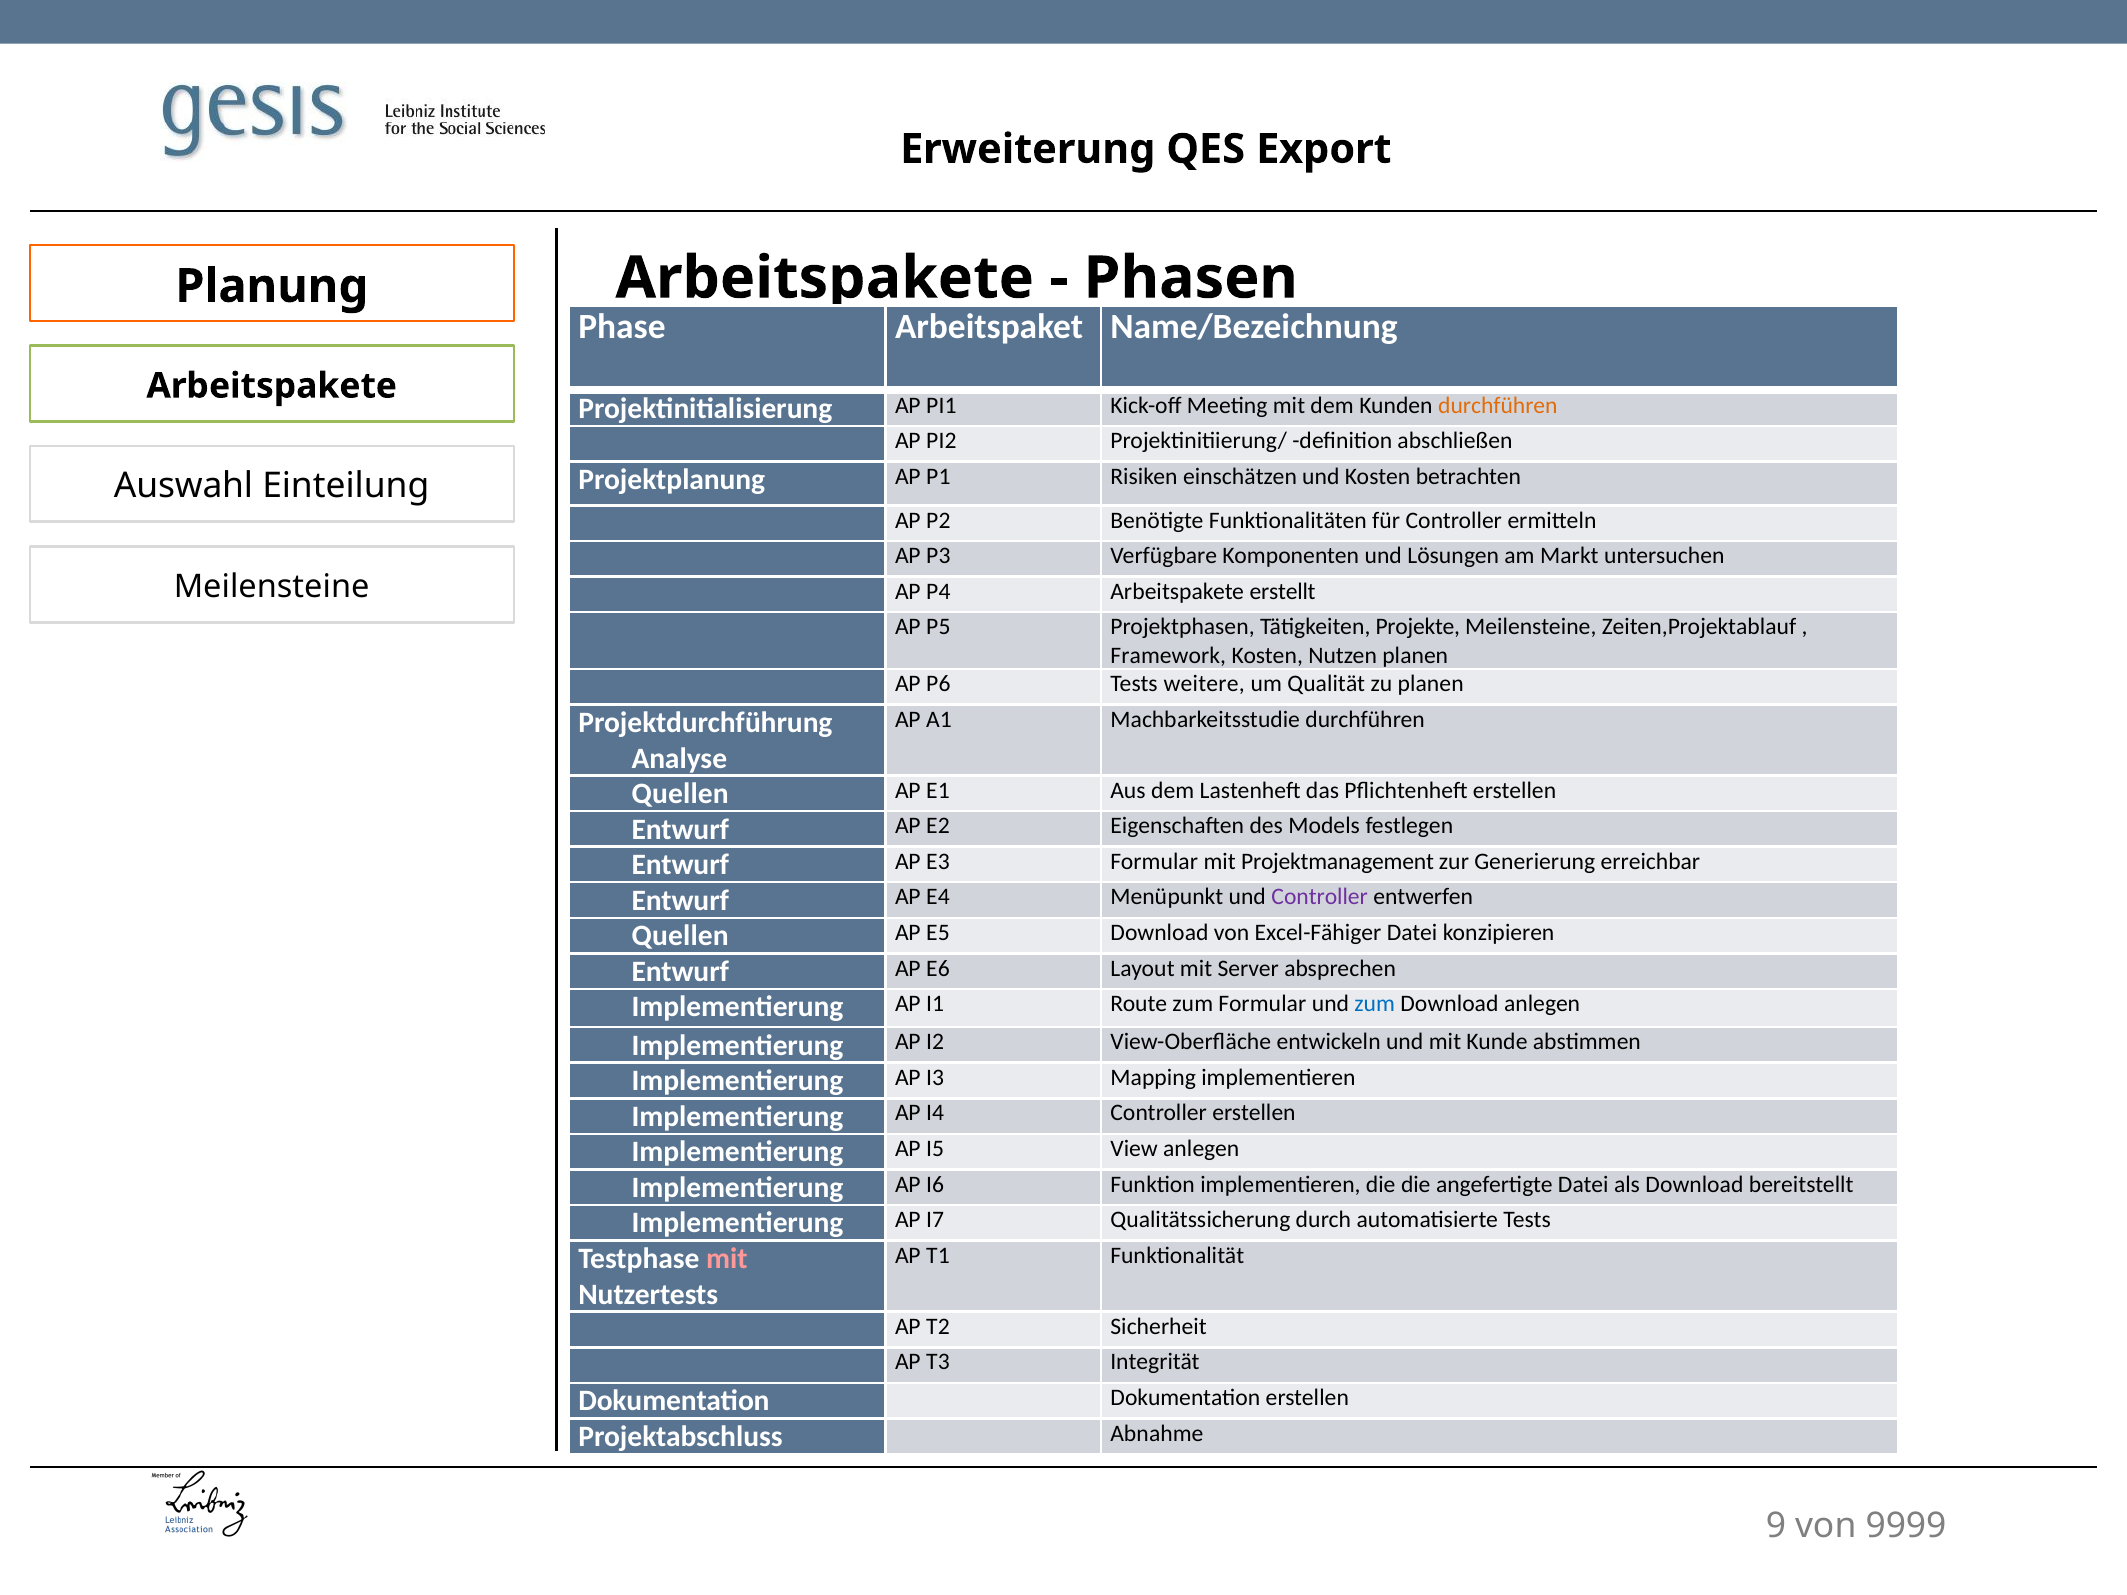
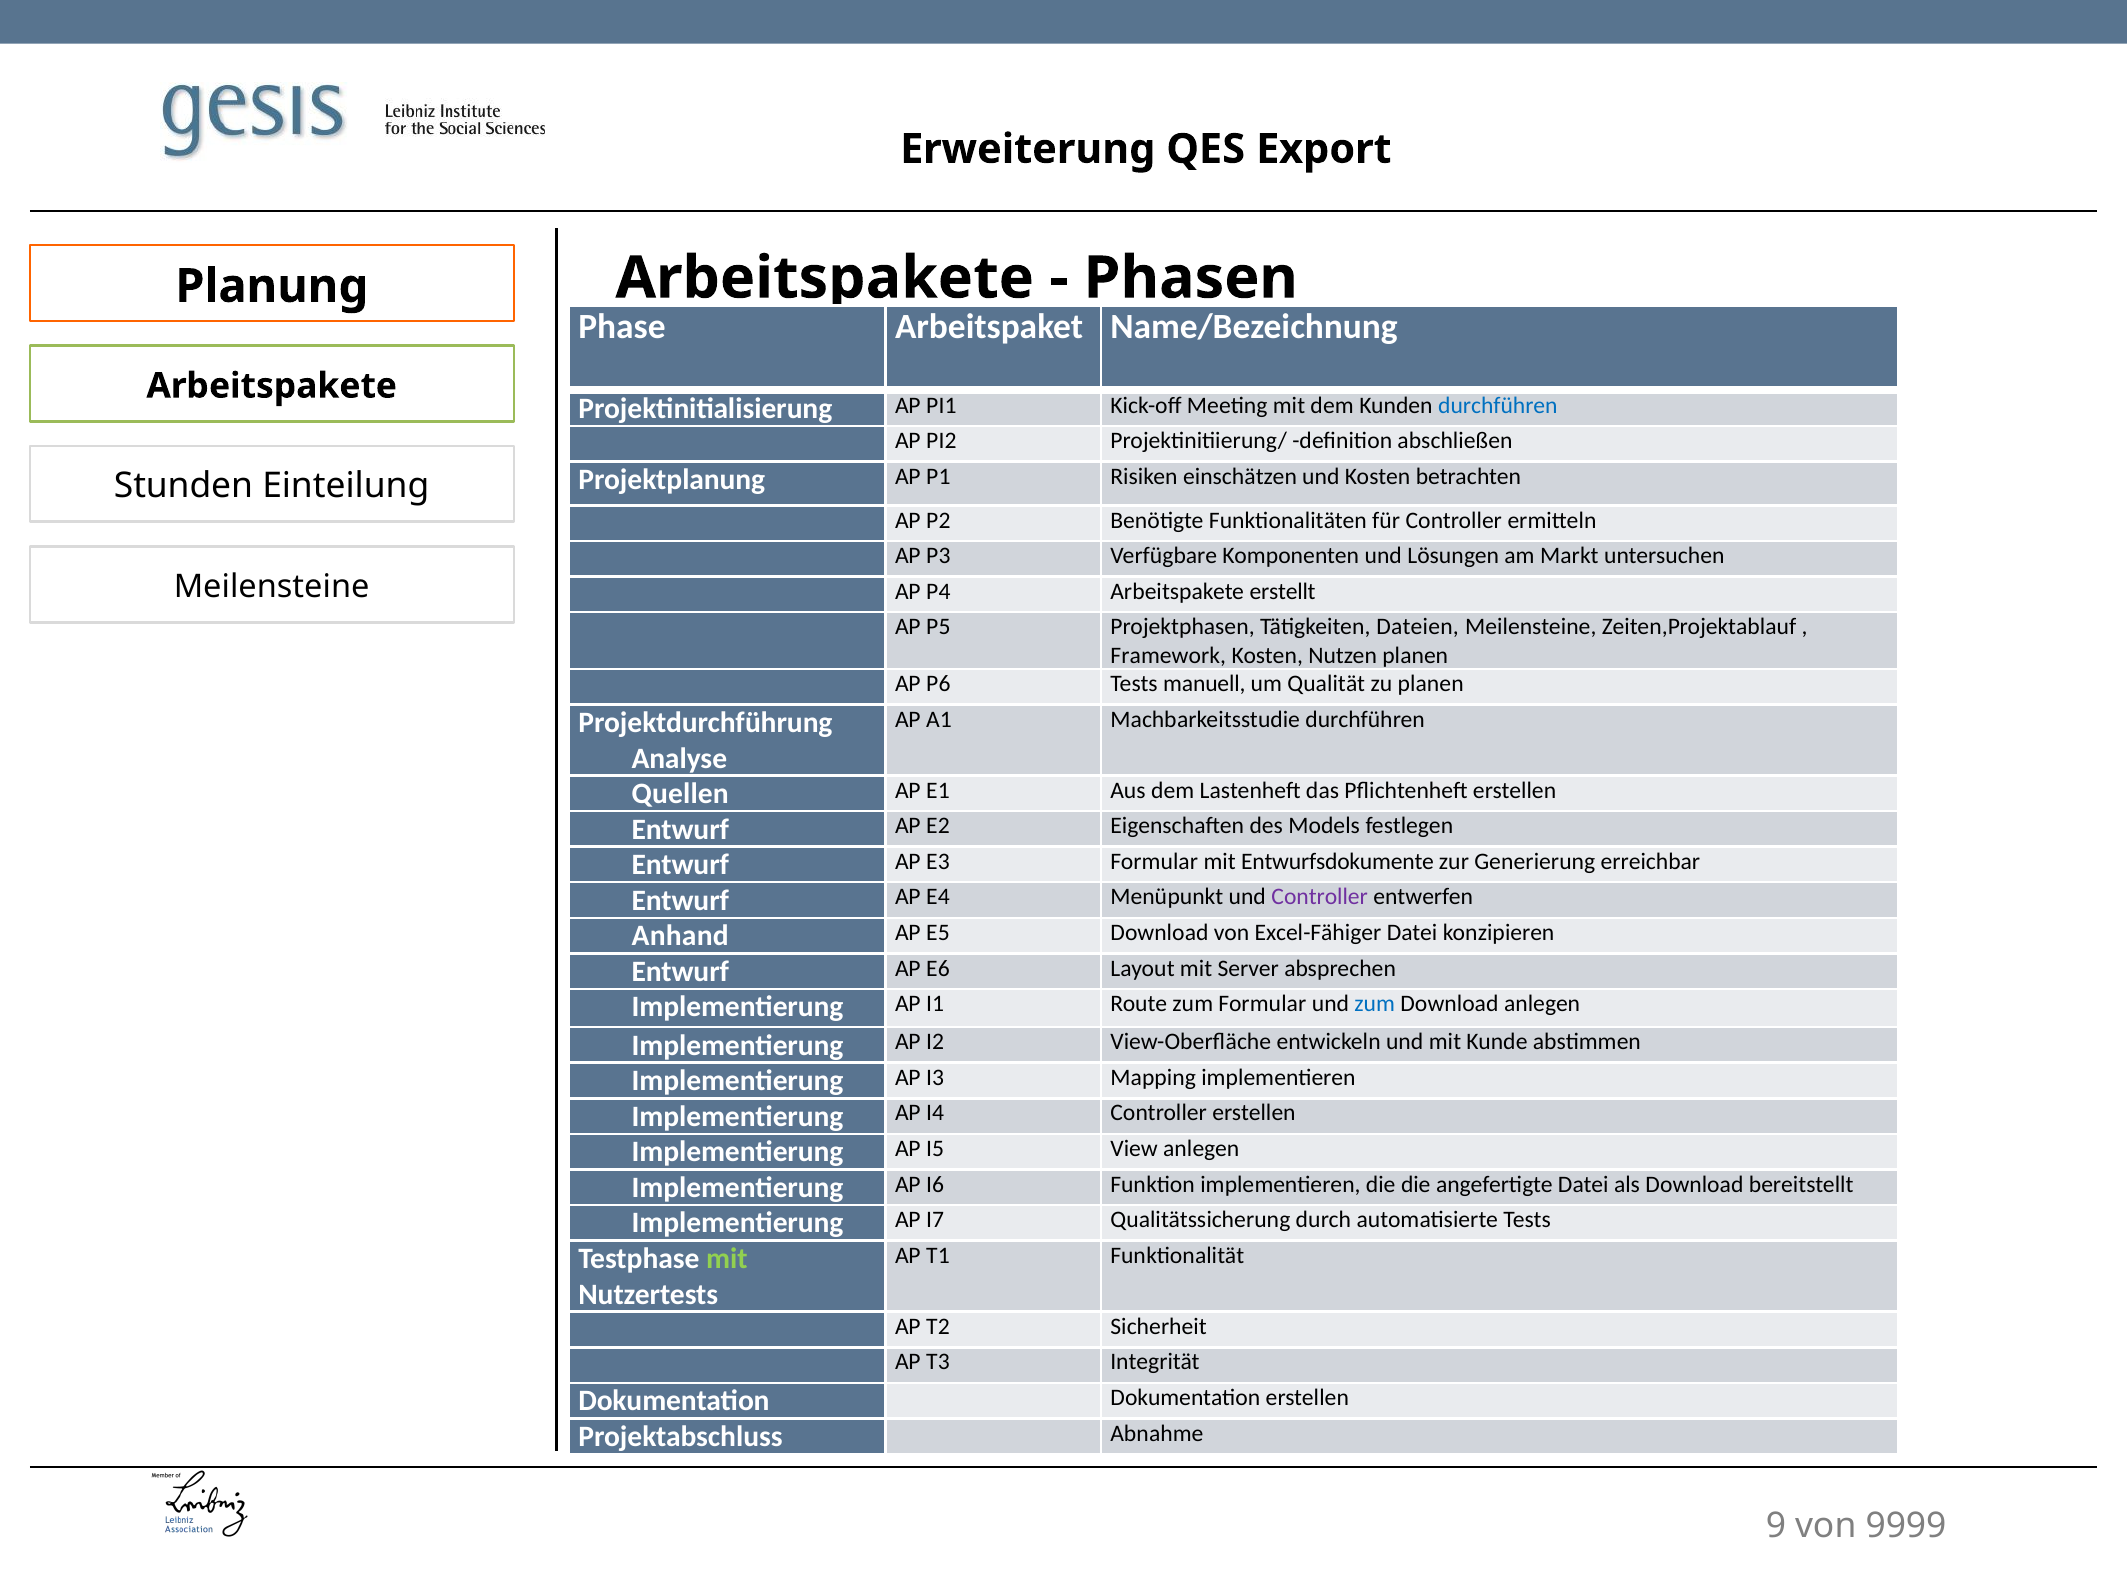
durchführen at (1498, 405) colour: orange -> blue
Auswahl: Auswahl -> Stunden
Projekte: Projekte -> Dateien
weitere: weitere -> manuell
Projektmanagement: Projektmanagement -> Entwurfsdokumente
Quellen at (680, 936): Quellen -> Anhand
mit at (727, 1259) colour: pink -> light green
